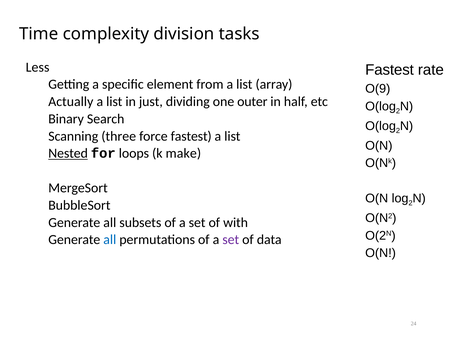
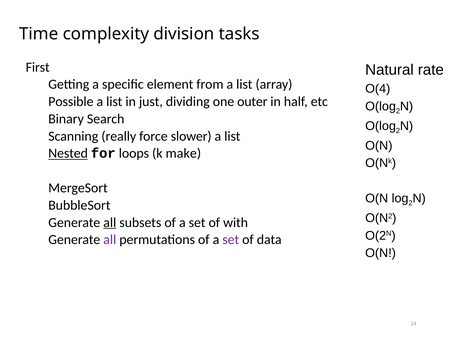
Less: Less -> First
Fastest at (390, 70): Fastest -> Natural
O(9: O(9 -> O(4
Actually: Actually -> Possible
three: three -> really
force fastest: fastest -> slower
all at (110, 222) underline: none -> present
all at (110, 240) colour: blue -> purple
